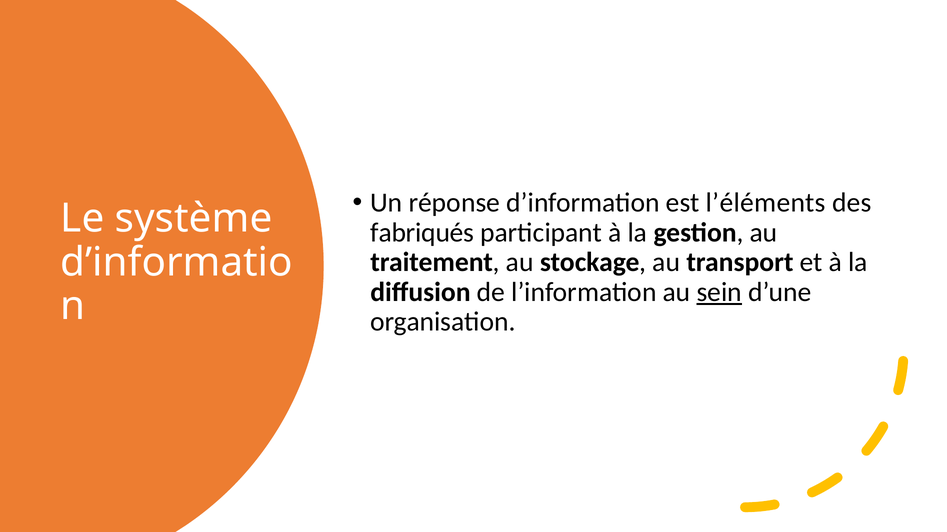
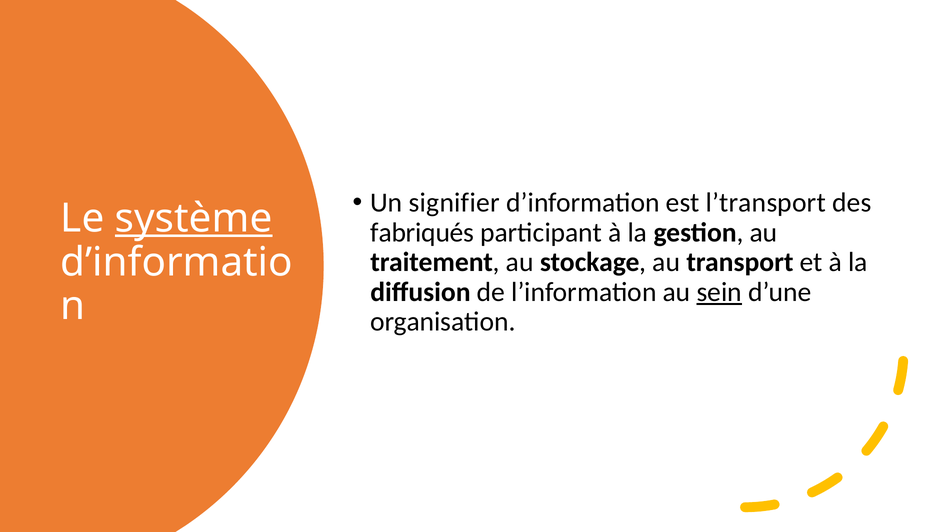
réponse: réponse -> signifier
l’éléments: l’éléments -> l’transport
système underline: none -> present
